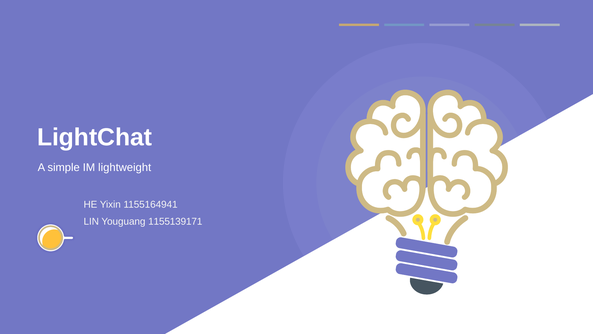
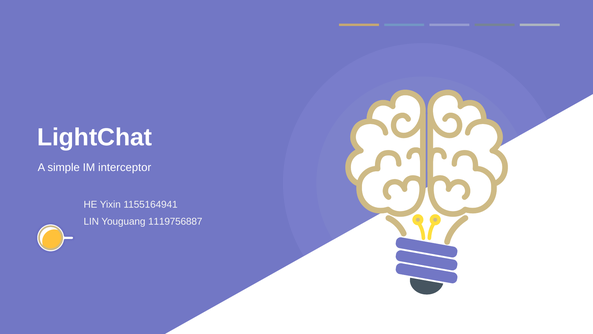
lightweight: lightweight -> interceptor
1155139171: 1155139171 -> 1119756887
